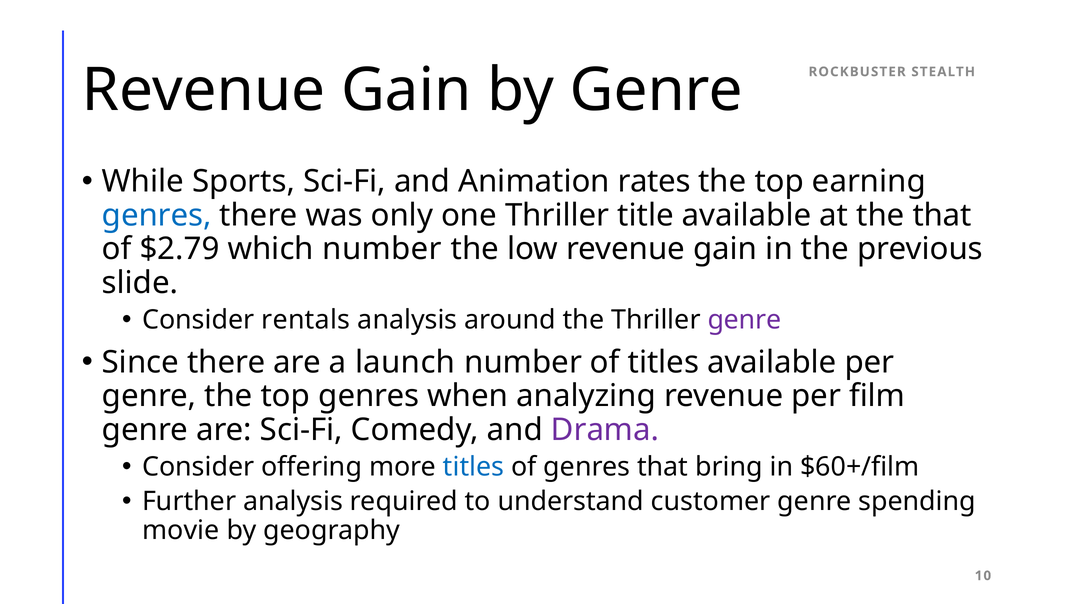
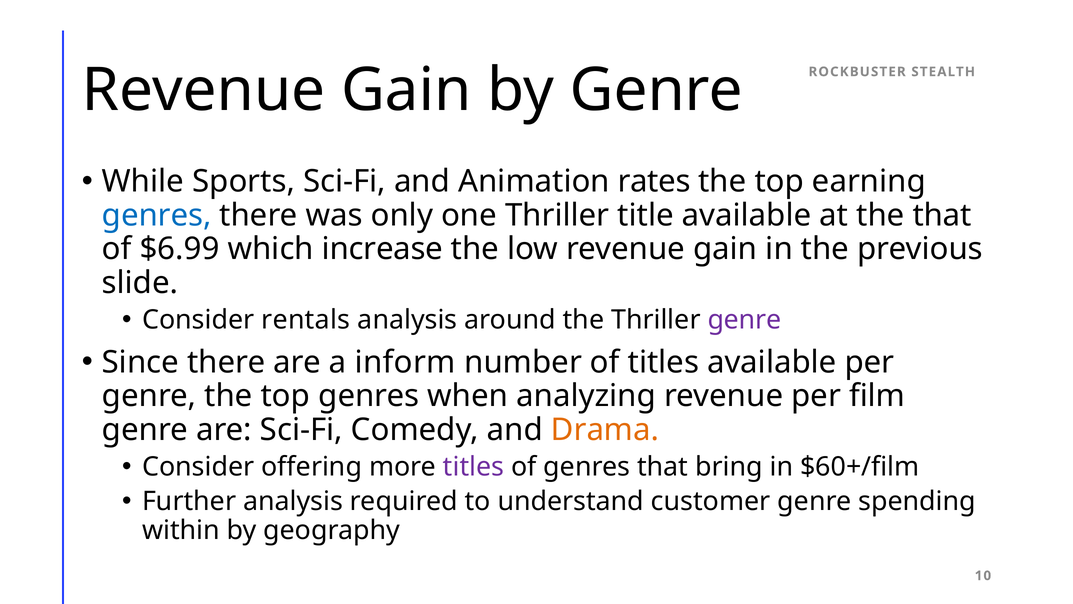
$2.79: $2.79 -> $6.99
which number: number -> increase
launch: launch -> inform
Drama colour: purple -> orange
titles at (474, 467) colour: blue -> purple
movie: movie -> within
